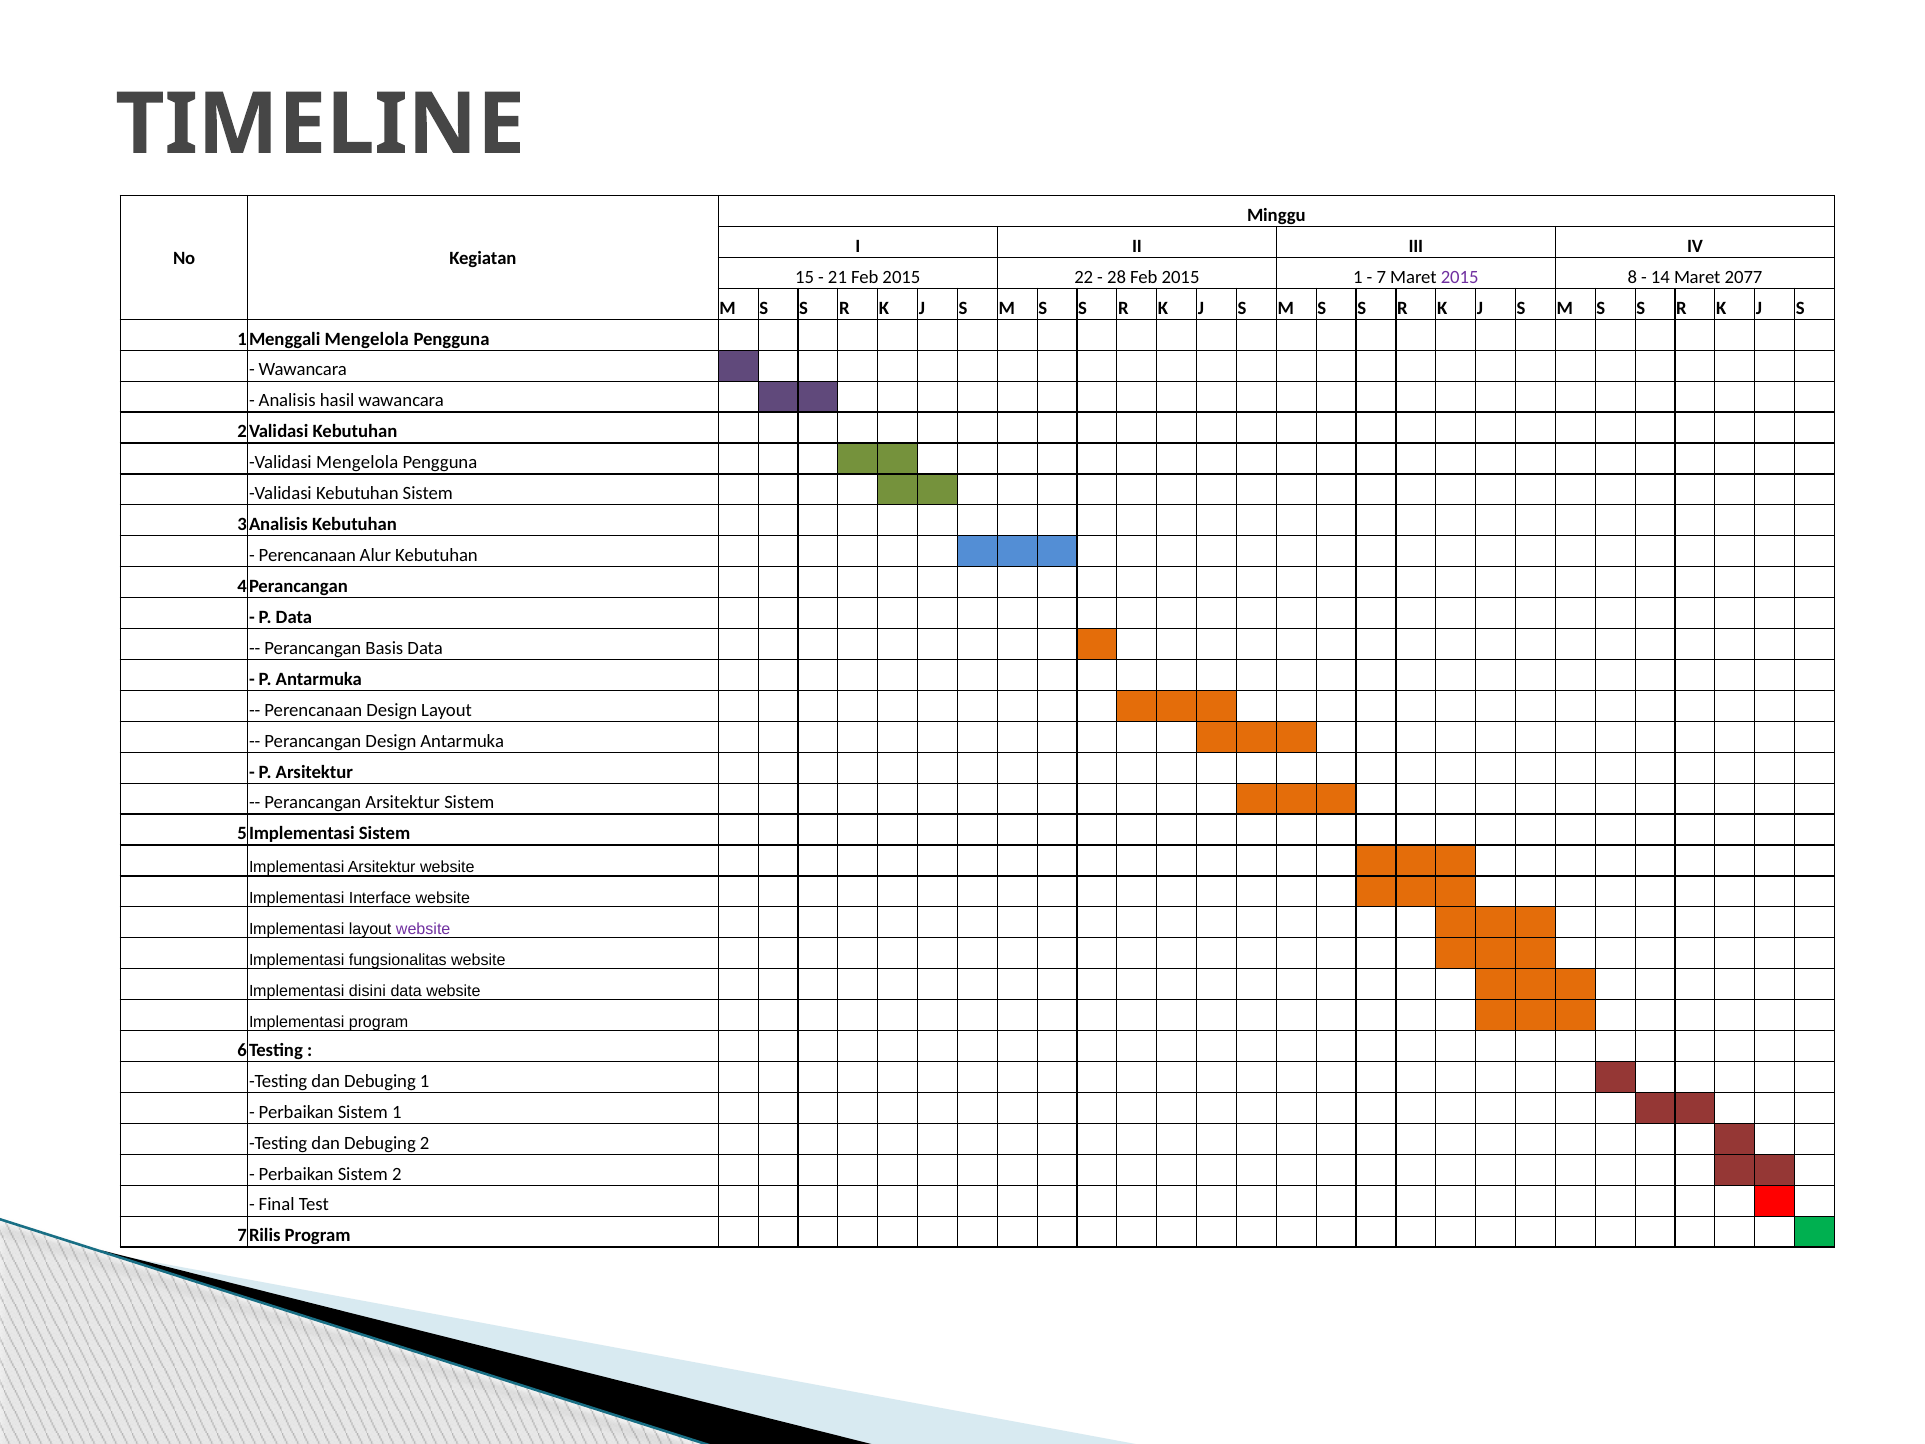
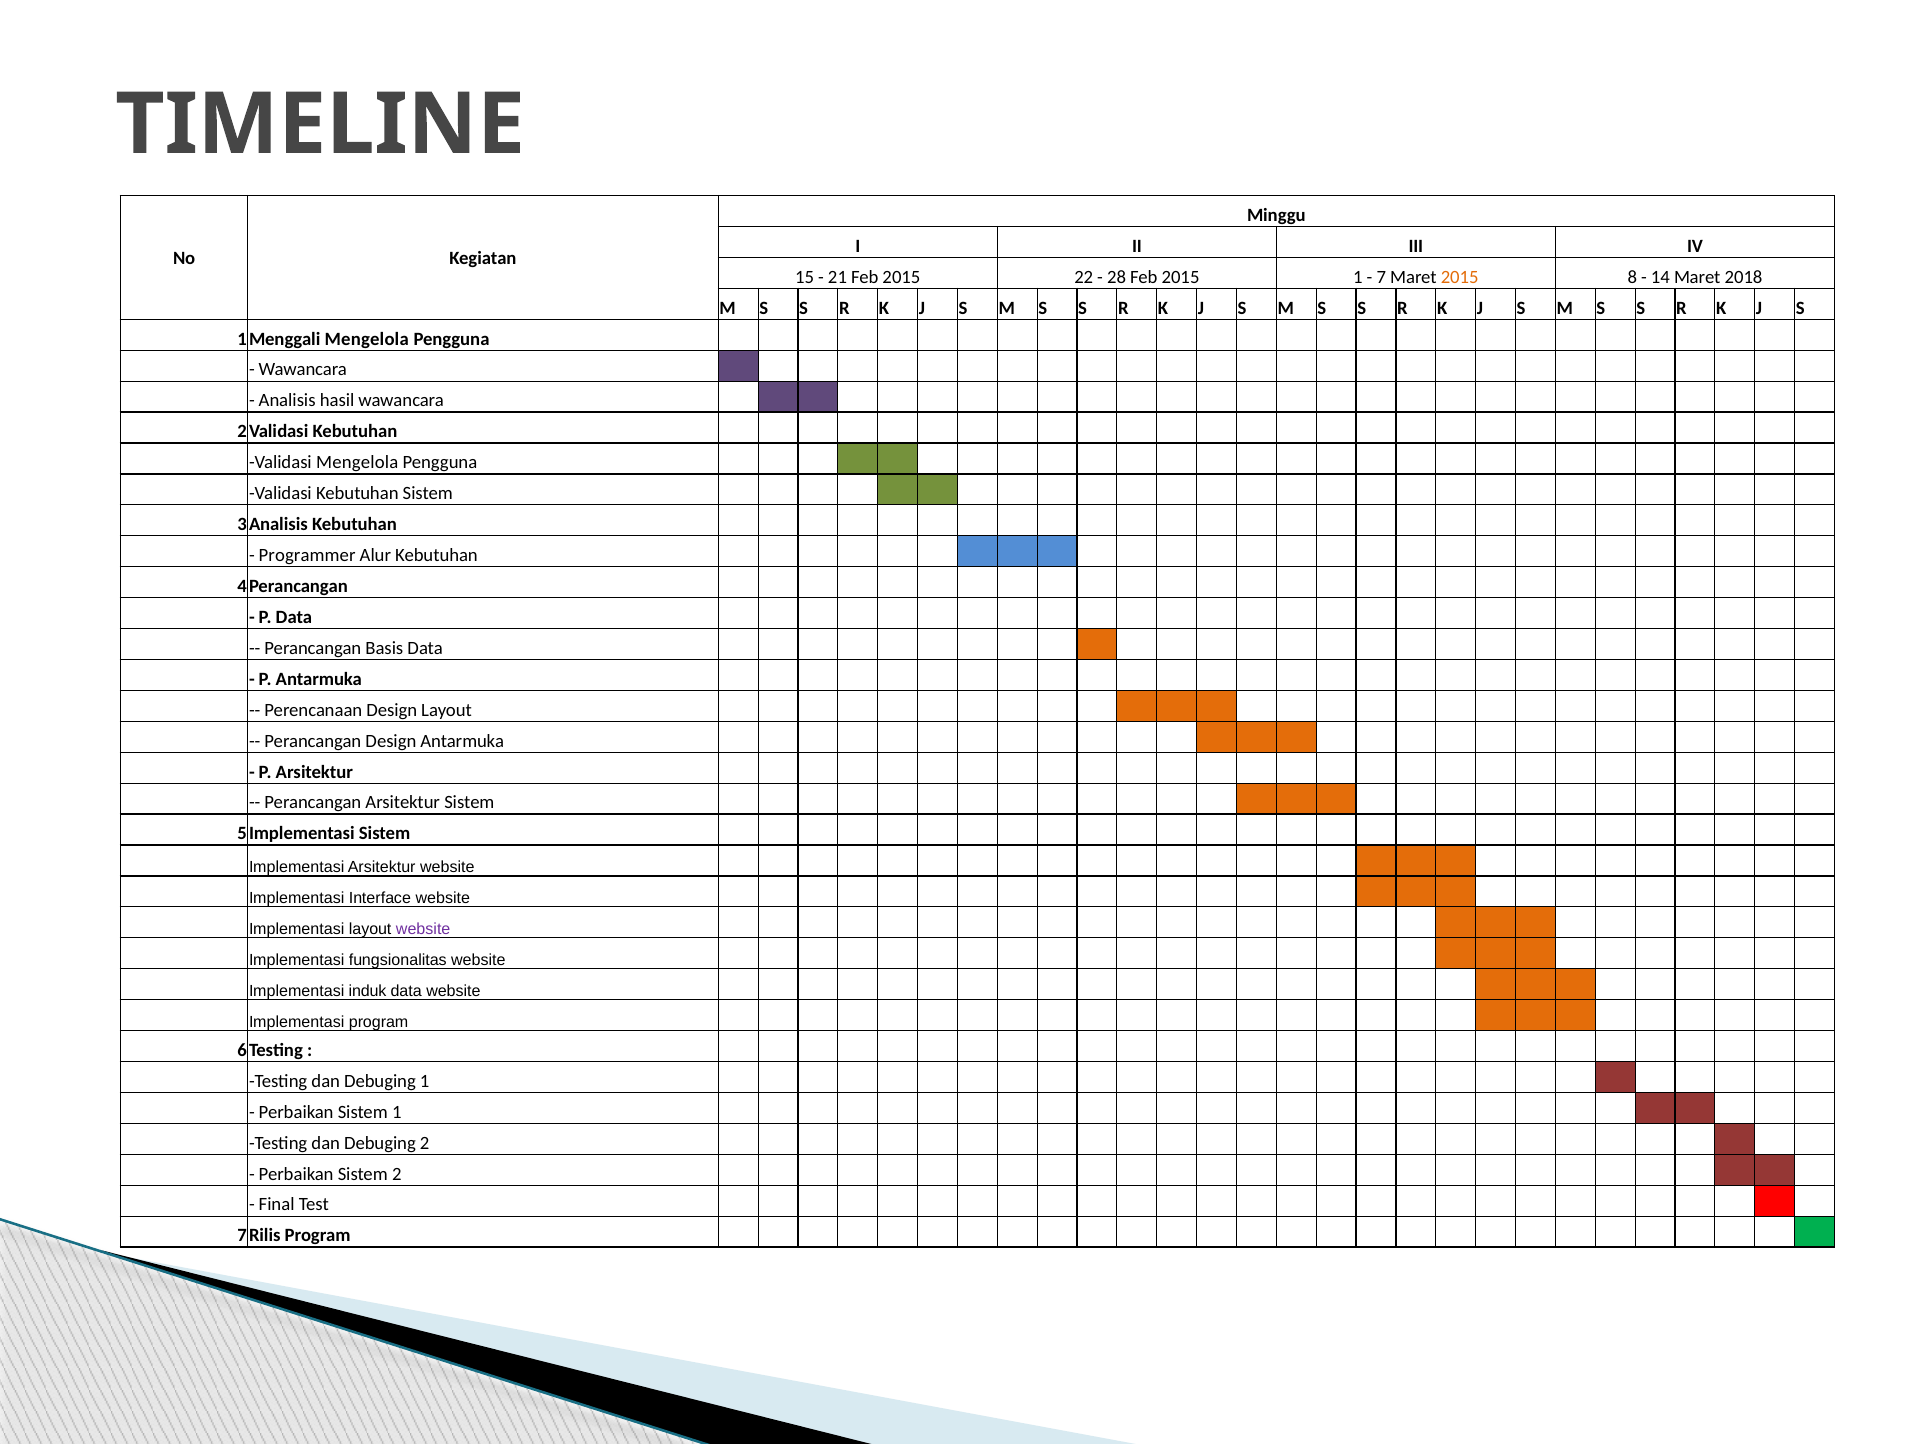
2015 at (1460, 277) colour: purple -> orange
2077: 2077 -> 2018
Perencanaan at (307, 555): Perencanaan -> Programmer
disini: disini -> induk
